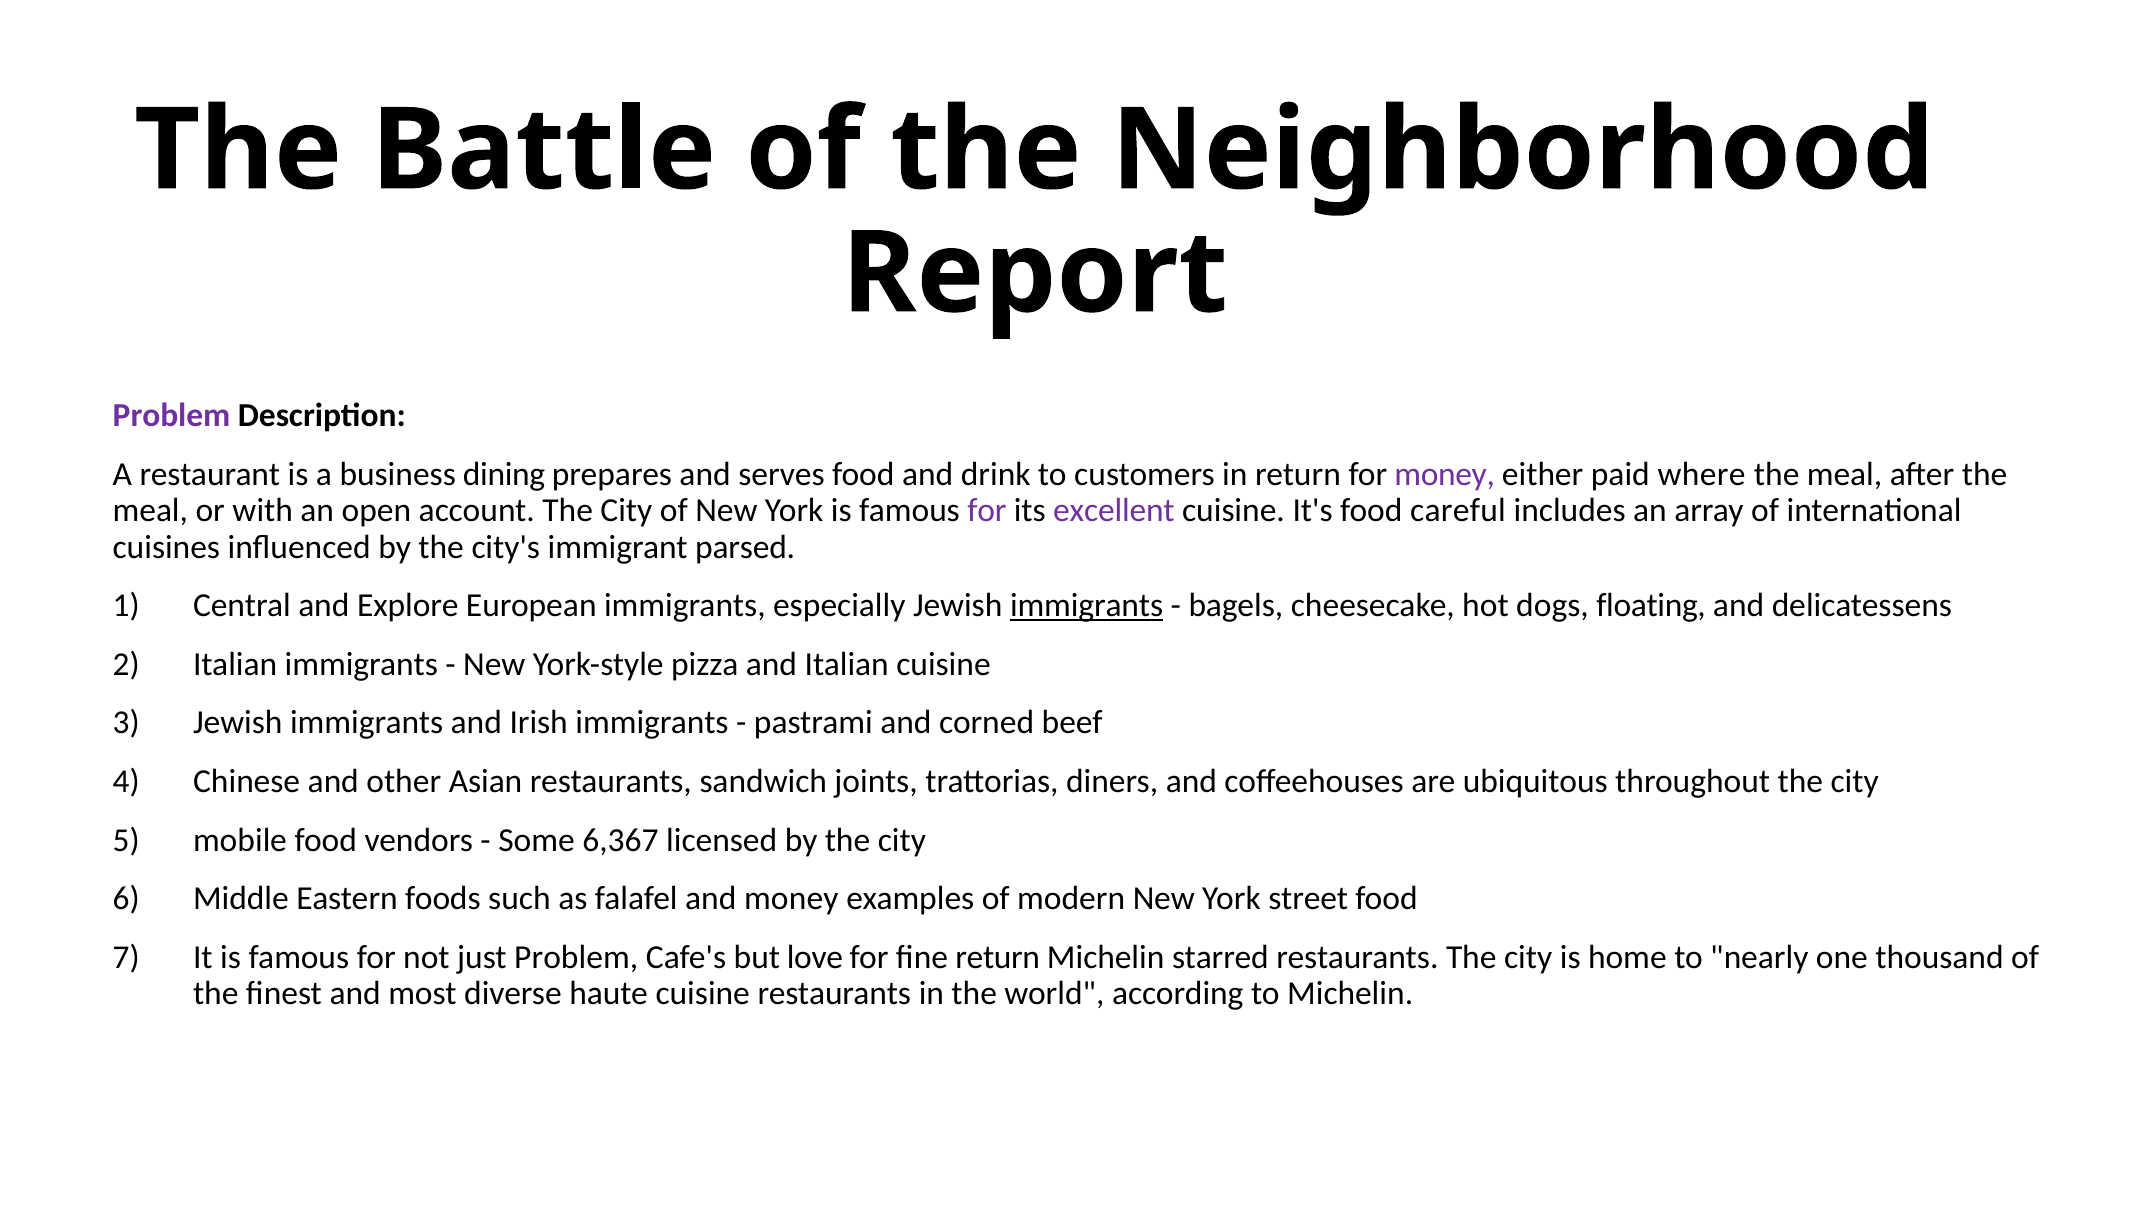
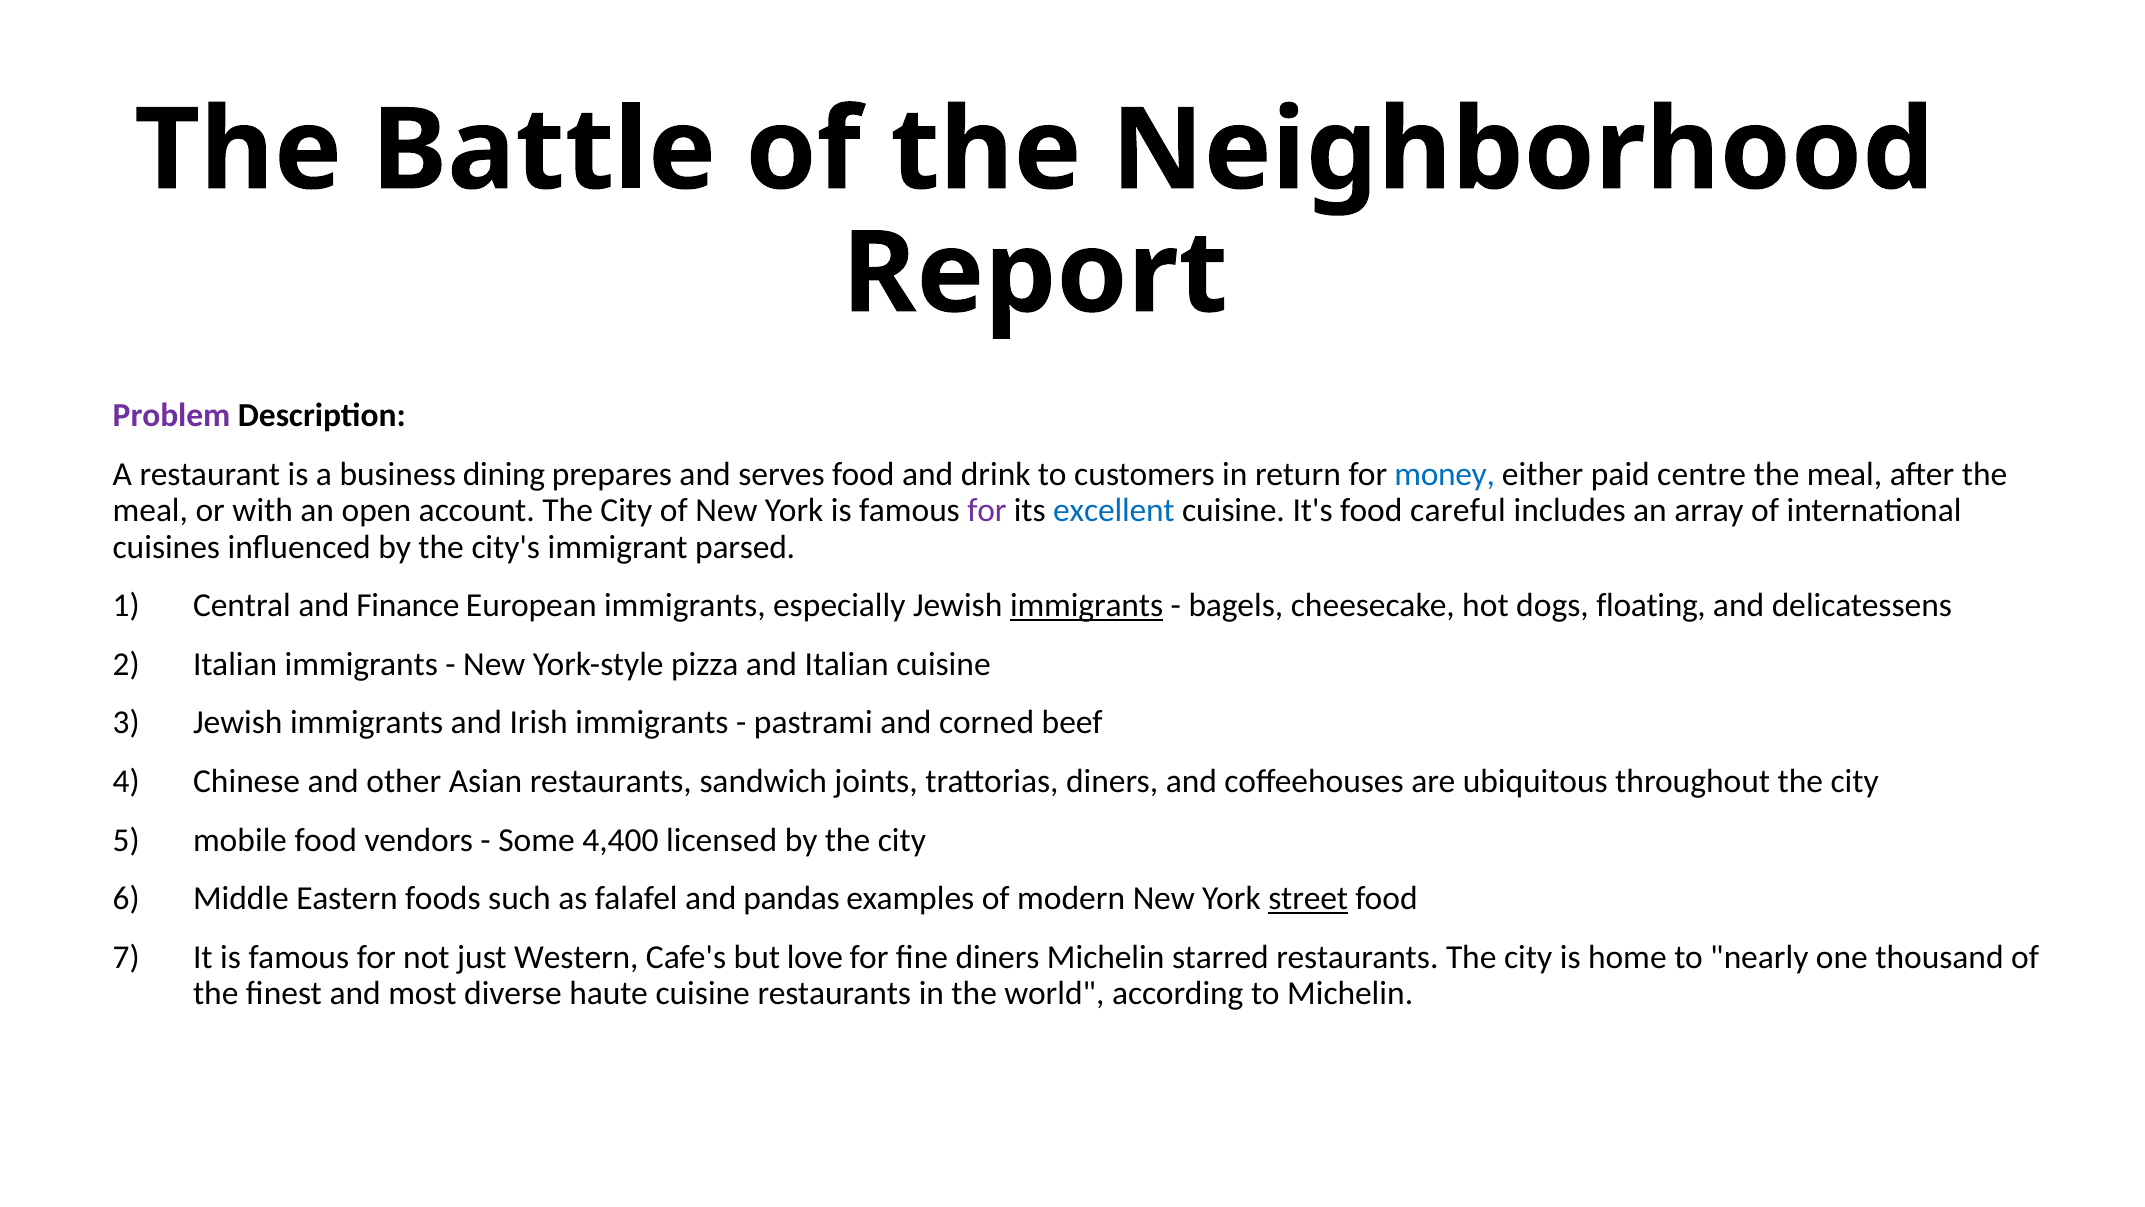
money at (1445, 474) colour: purple -> blue
where: where -> centre
excellent colour: purple -> blue
Explore: Explore -> Finance
6,367: 6,367 -> 4,400
and money: money -> pandas
street underline: none -> present
just Problem: Problem -> Western
fine return: return -> diners
